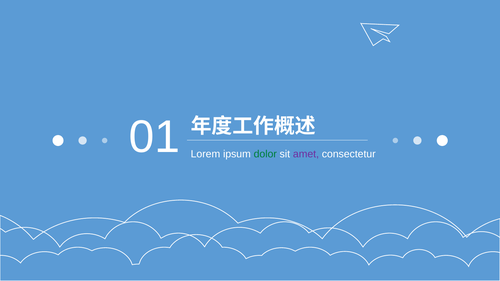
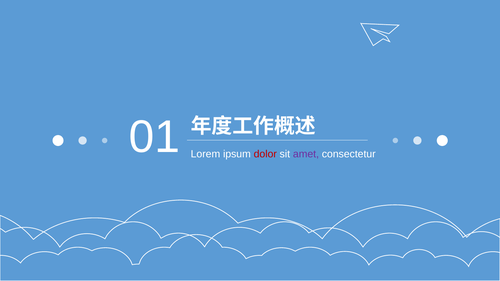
dolor colour: green -> red
